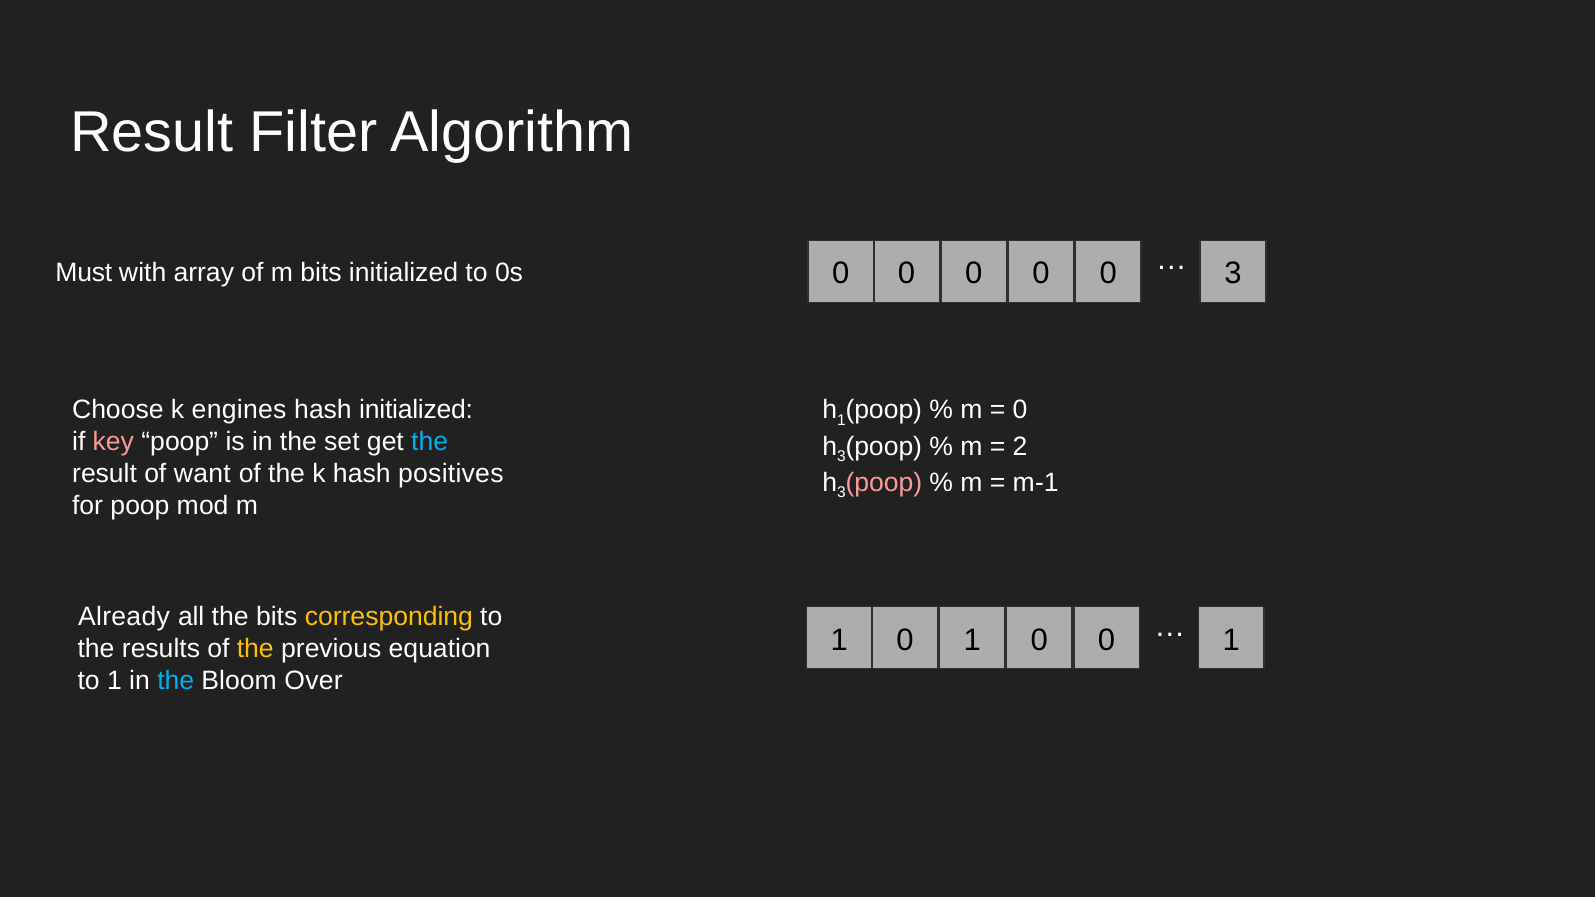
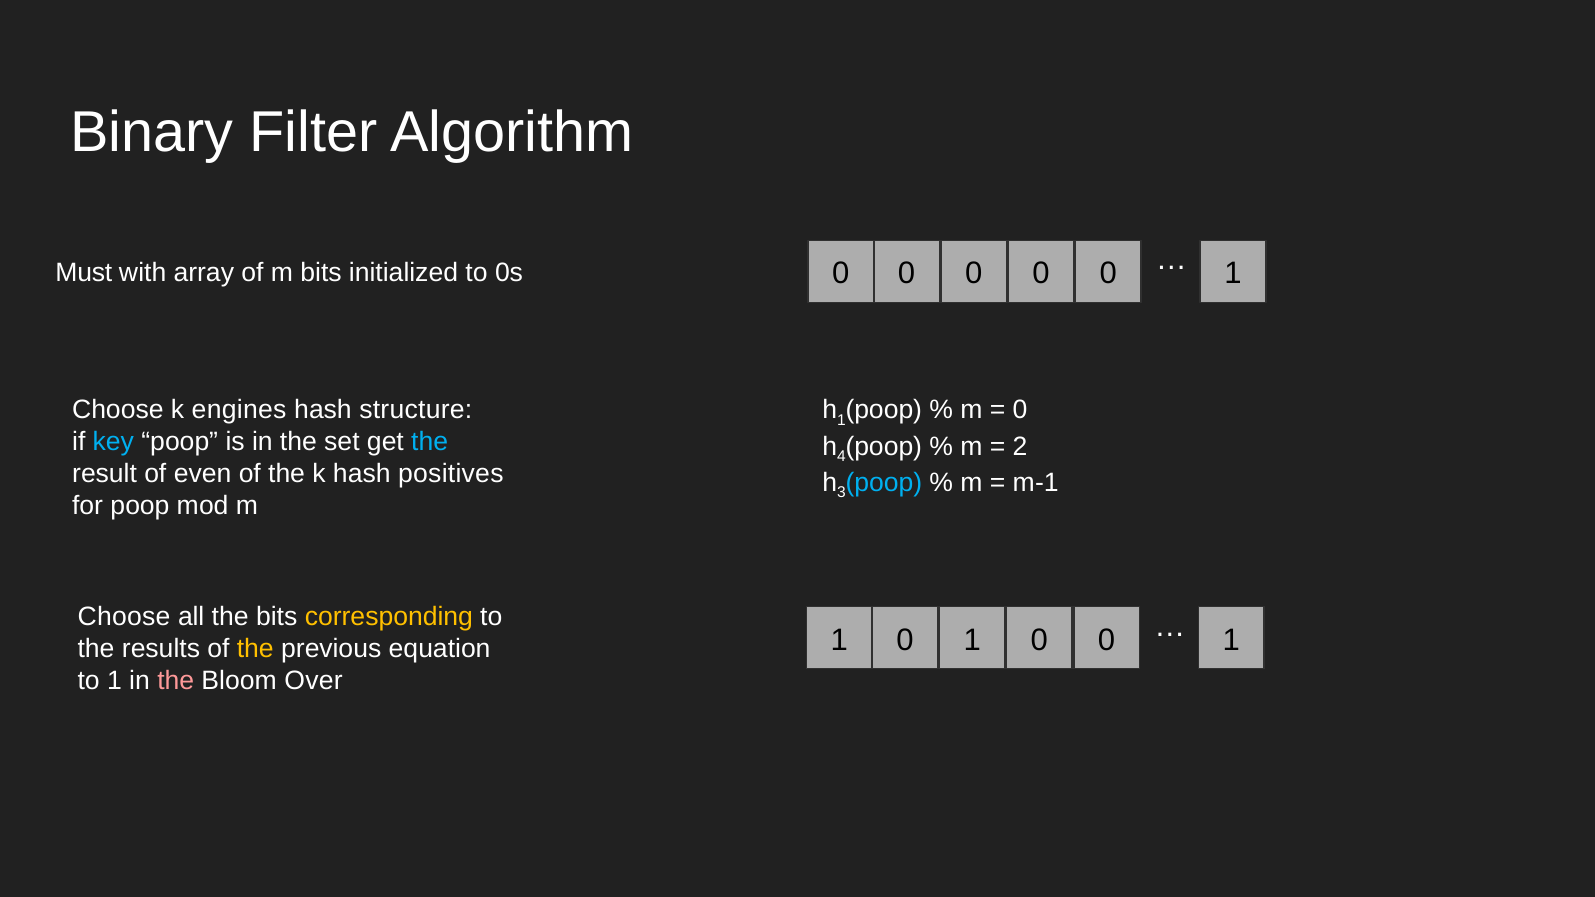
Result at (152, 132): Result -> Binary
0 0 0 3: 3 -> 1
hash initialized: initialized -> structure
key colour: pink -> light blue
3 at (841, 457): 3 -> 4
want: want -> even
poop at (884, 483) colour: pink -> light blue
Already at (124, 617): Already -> Choose
the at (176, 681) colour: light blue -> pink
